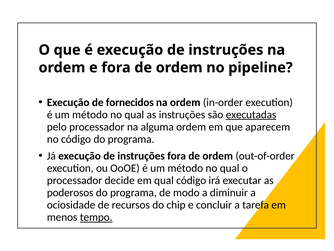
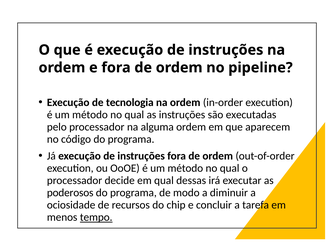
fornecidos: fornecidos -> tecnologia
executadas underline: present -> none
qual código: código -> dessas
